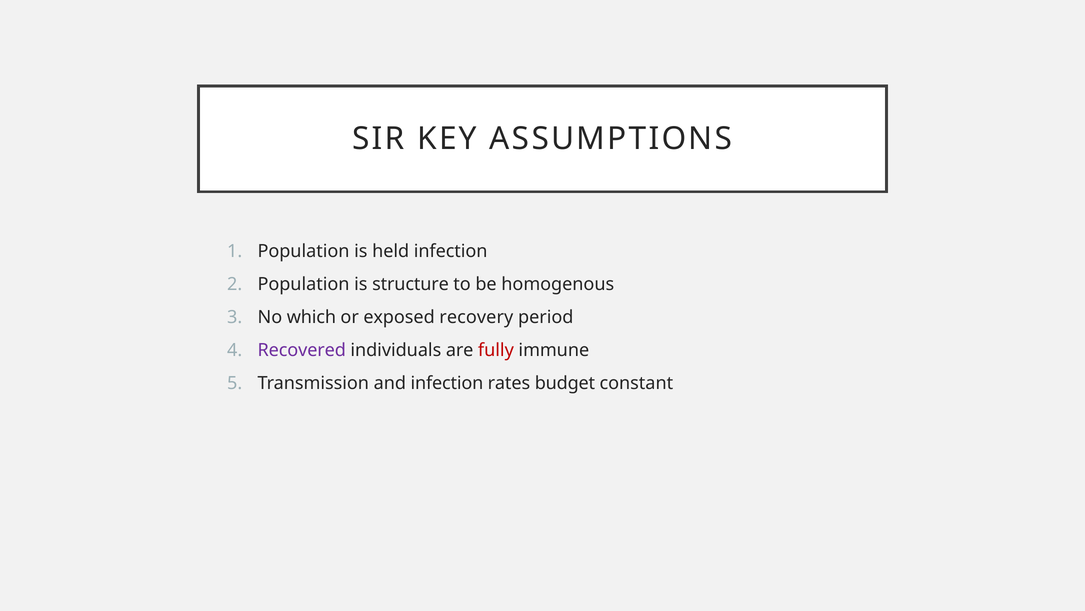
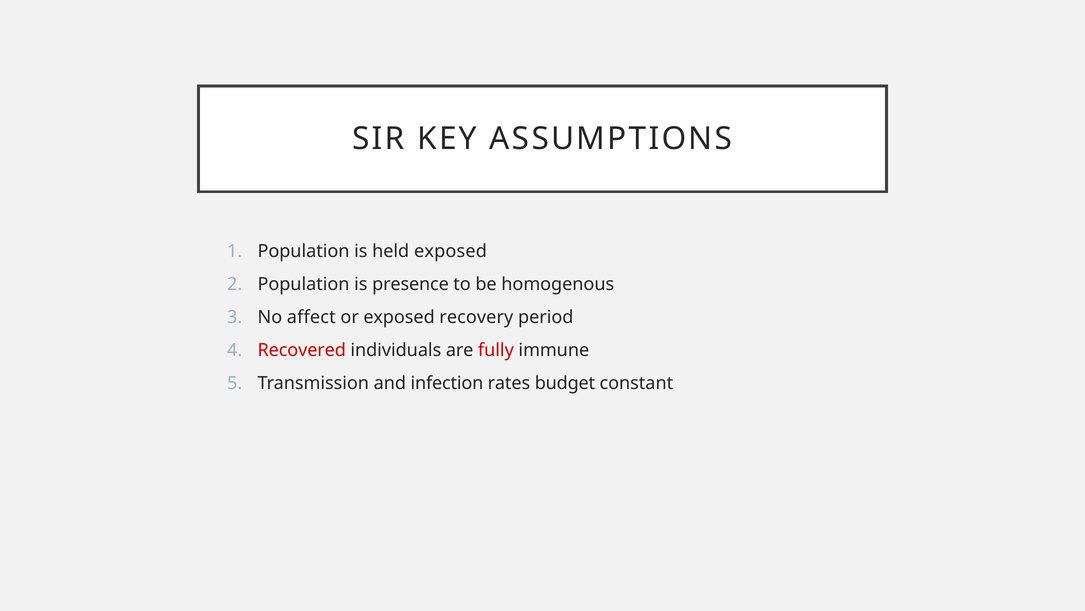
held infection: infection -> exposed
structure: structure -> presence
which: which -> affect
Recovered colour: purple -> red
